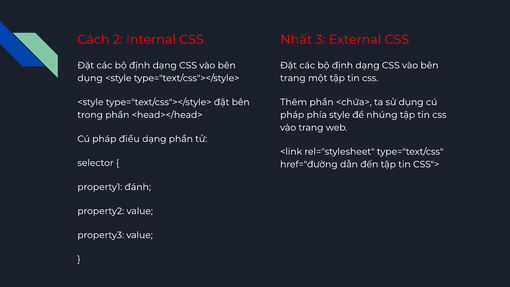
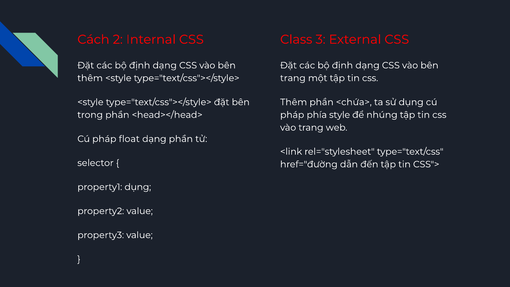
Nhất: Nhất -> Class
dụng at (90, 78): dụng -> thêm
điều: điều -> float
property1 đánh: đánh -> dụng
